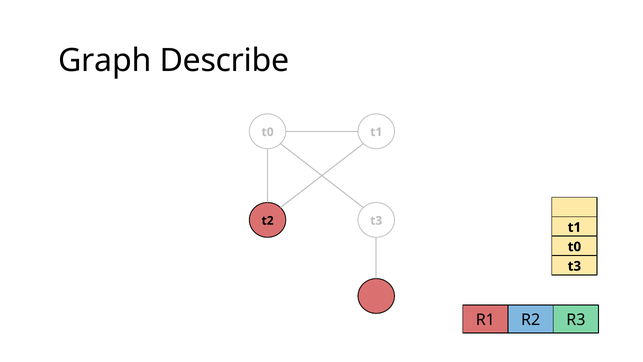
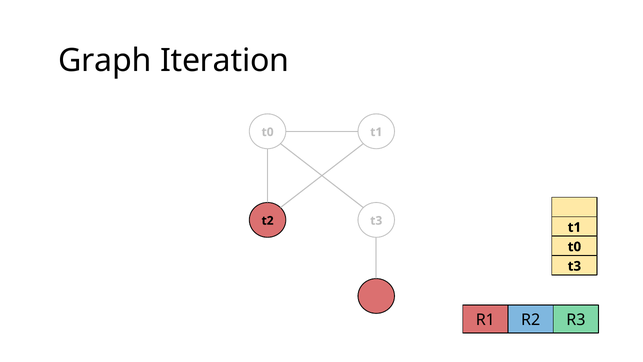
Describe: Describe -> Iteration
